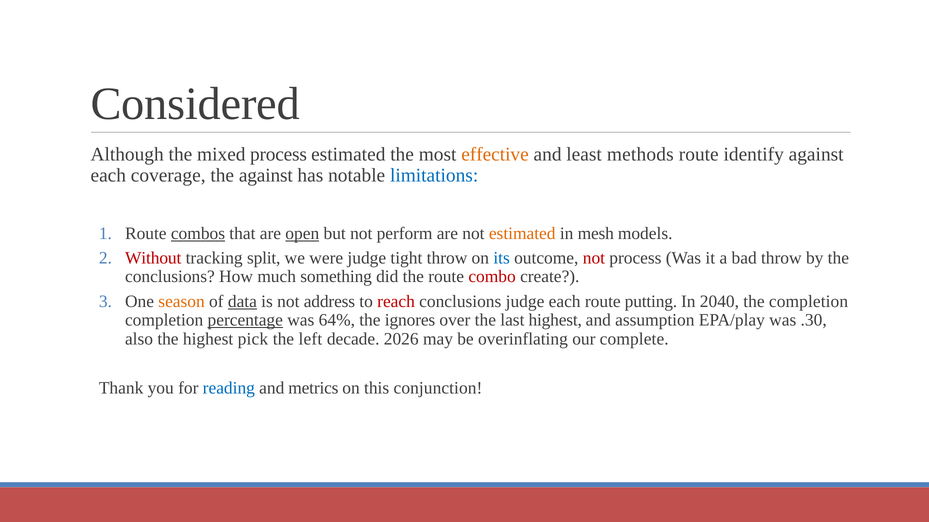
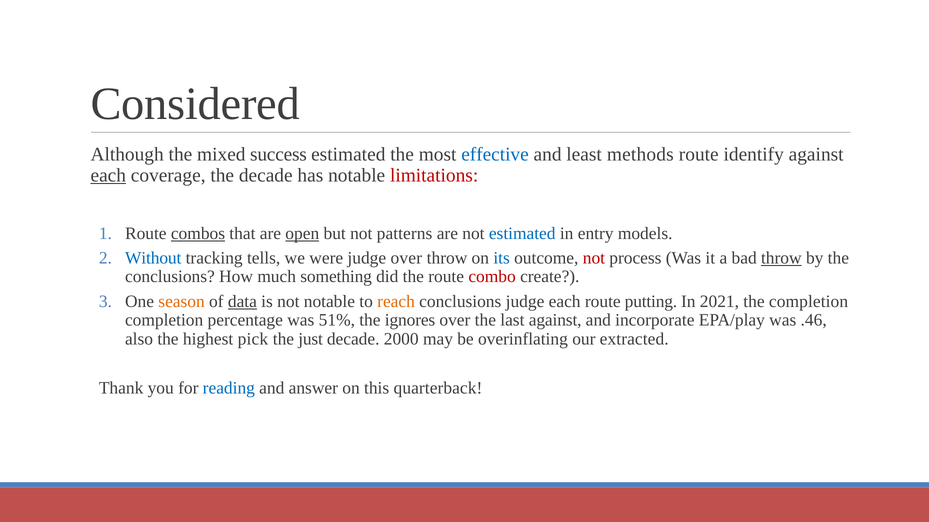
mixed process: process -> success
effective colour: orange -> blue
each at (108, 175) underline: none -> present
the against: against -> decade
limitations colour: blue -> red
perform: perform -> patterns
estimated at (522, 234) colour: orange -> blue
mesh: mesh -> entry
Without colour: red -> blue
split: split -> tells
judge tight: tight -> over
throw at (781, 258) underline: none -> present
not address: address -> notable
reach colour: red -> orange
2040: 2040 -> 2021
percentage underline: present -> none
64%: 64% -> 51%
last highest: highest -> against
assumption: assumption -> incorporate
.30: .30 -> .46
left: left -> just
2026: 2026 -> 2000
complete: complete -> extracted
metrics: metrics -> answer
conjunction: conjunction -> quarterback
